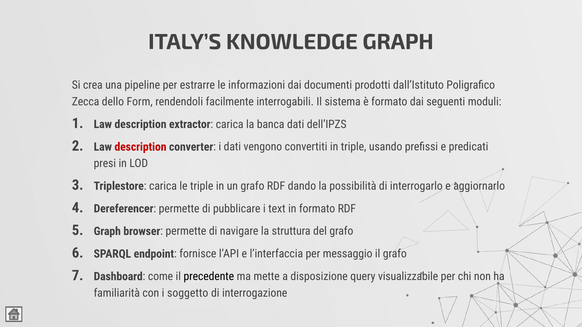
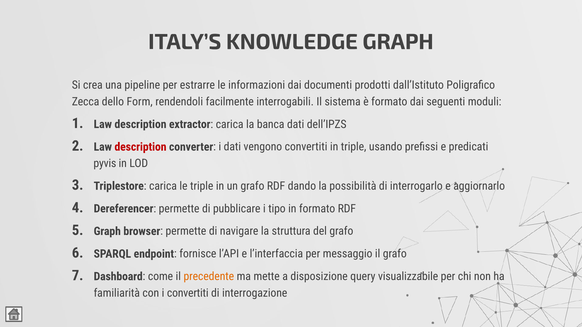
presi: presi -> pyvis
text: text -> tipo
precedente colour: black -> orange
i soggetto: soggetto -> convertiti
